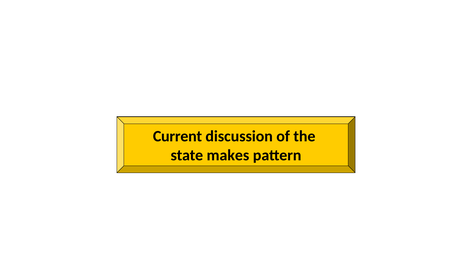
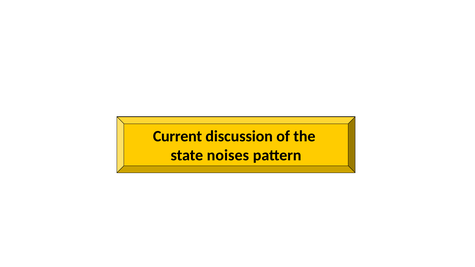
makes: makes -> noises
